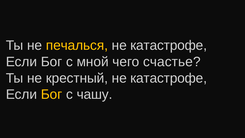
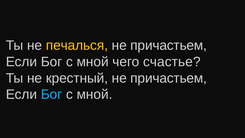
катастрофе at (169, 45): катастрофе -> причастьем
катастрофе at (169, 78): катастрофе -> причастьем
Бог at (52, 94) colour: yellow -> light blue
чашу at (95, 94): чашу -> мной
